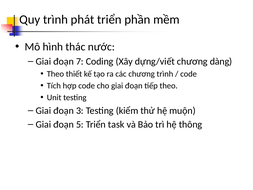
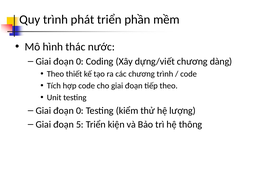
7 at (80, 61): 7 -> 0
3 at (80, 110): 3 -> 0
muộn: muộn -> lượng
task: task -> kiện
